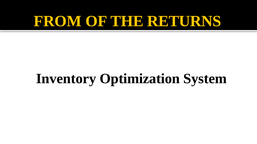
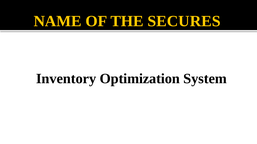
FROM: FROM -> NAME
RETURNS: RETURNS -> SECURES
